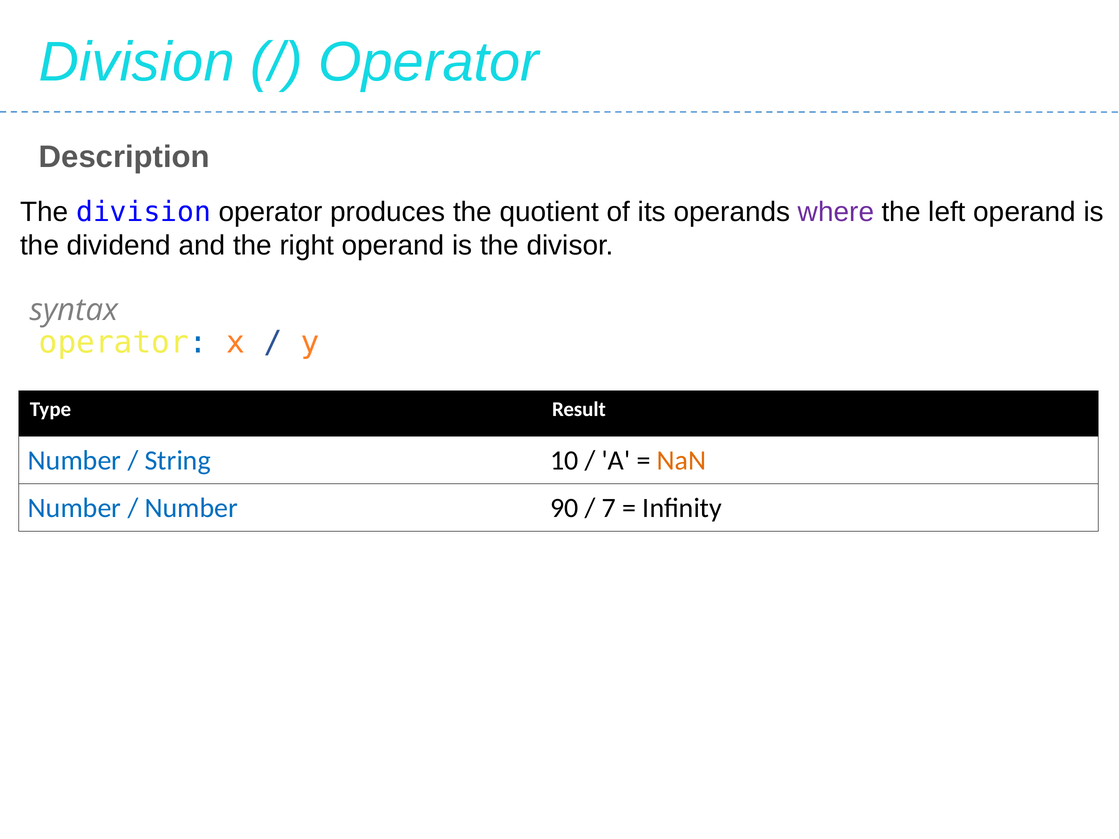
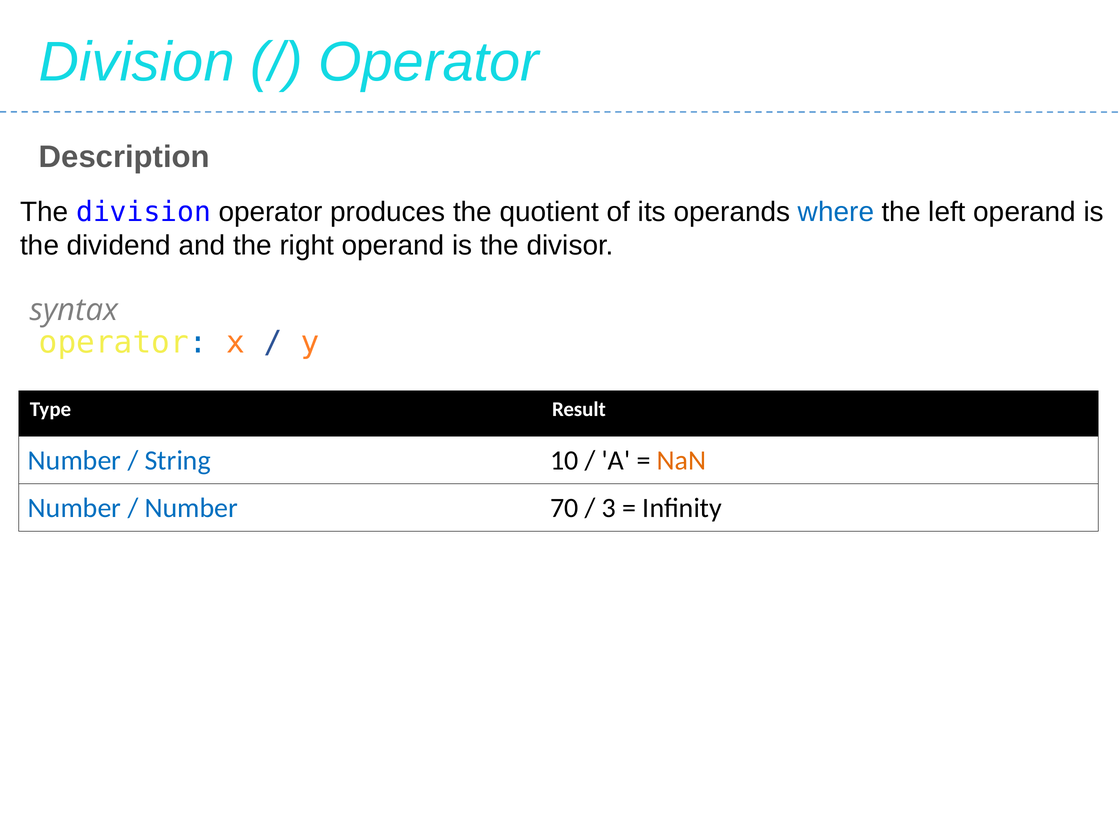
where colour: purple -> blue
90: 90 -> 70
7: 7 -> 3
